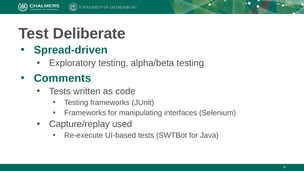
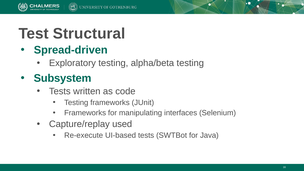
Deliberate: Deliberate -> Structural
Comments: Comments -> Subsystem
